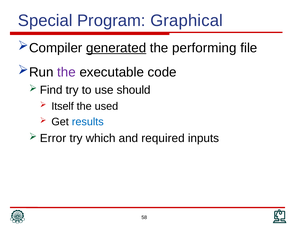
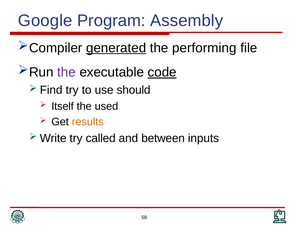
Special: Special -> Google
Graphical: Graphical -> Assembly
code underline: none -> present
results colour: blue -> orange
Error: Error -> Write
which: which -> called
required: required -> between
